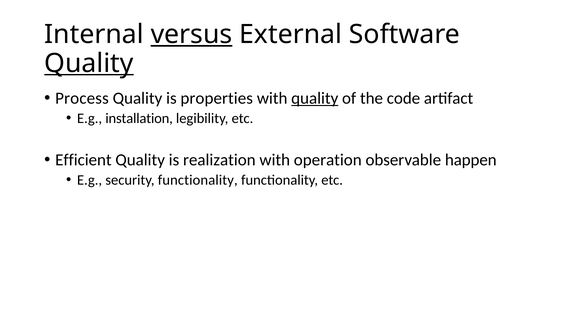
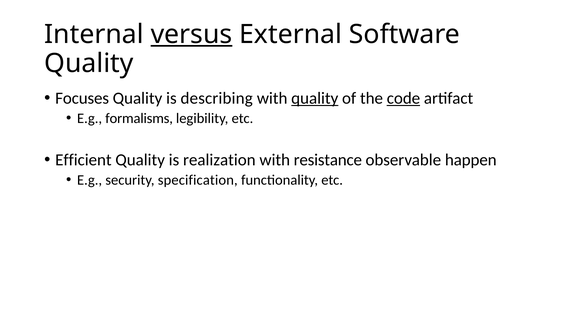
Quality at (89, 63) underline: present -> none
Process: Process -> Focuses
properties: properties -> describing
code underline: none -> present
installation: installation -> formalisms
operation: operation -> resistance
security functionality: functionality -> specification
